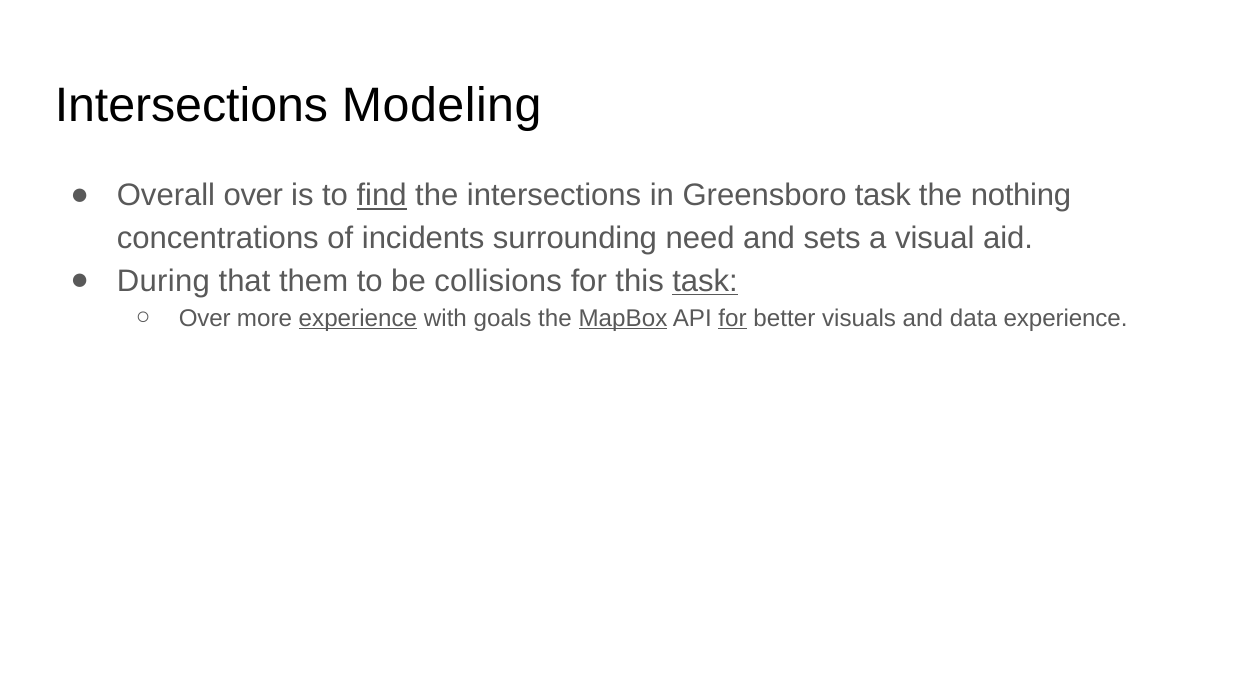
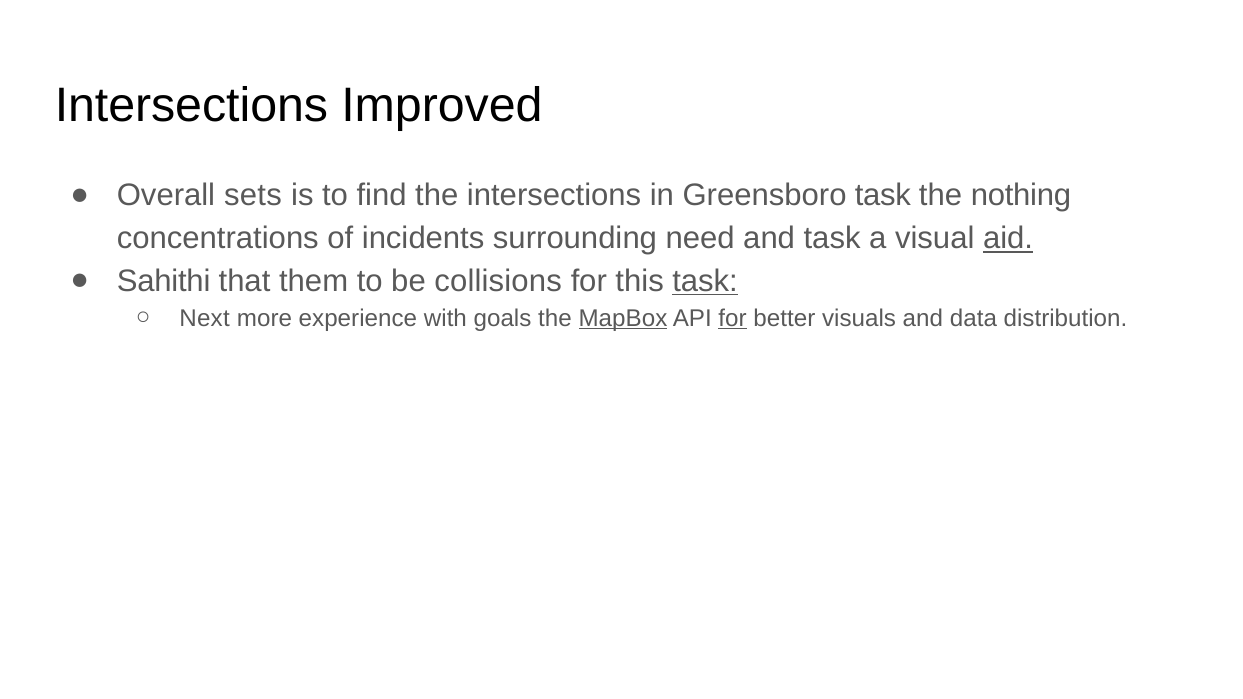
Modeling: Modeling -> Improved
Overall over: over -> sets
find underline: present -> none
and sets: sets -> task
aid underline: none -> present
During: During -> Sahithi
Over at (205, 318): Over -> Next
experience at (358, 318) underline: present -> none
data experience: experience -> distribution
